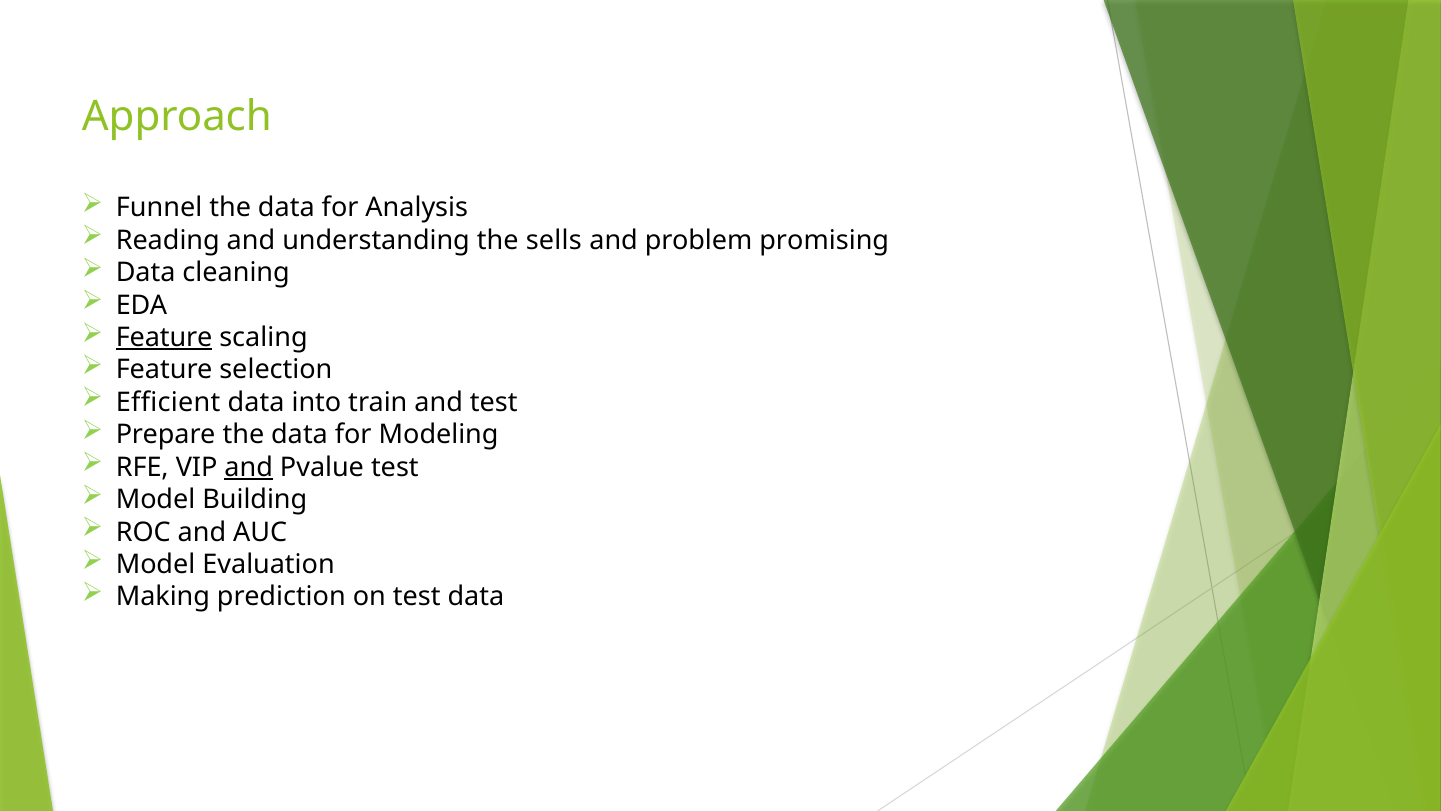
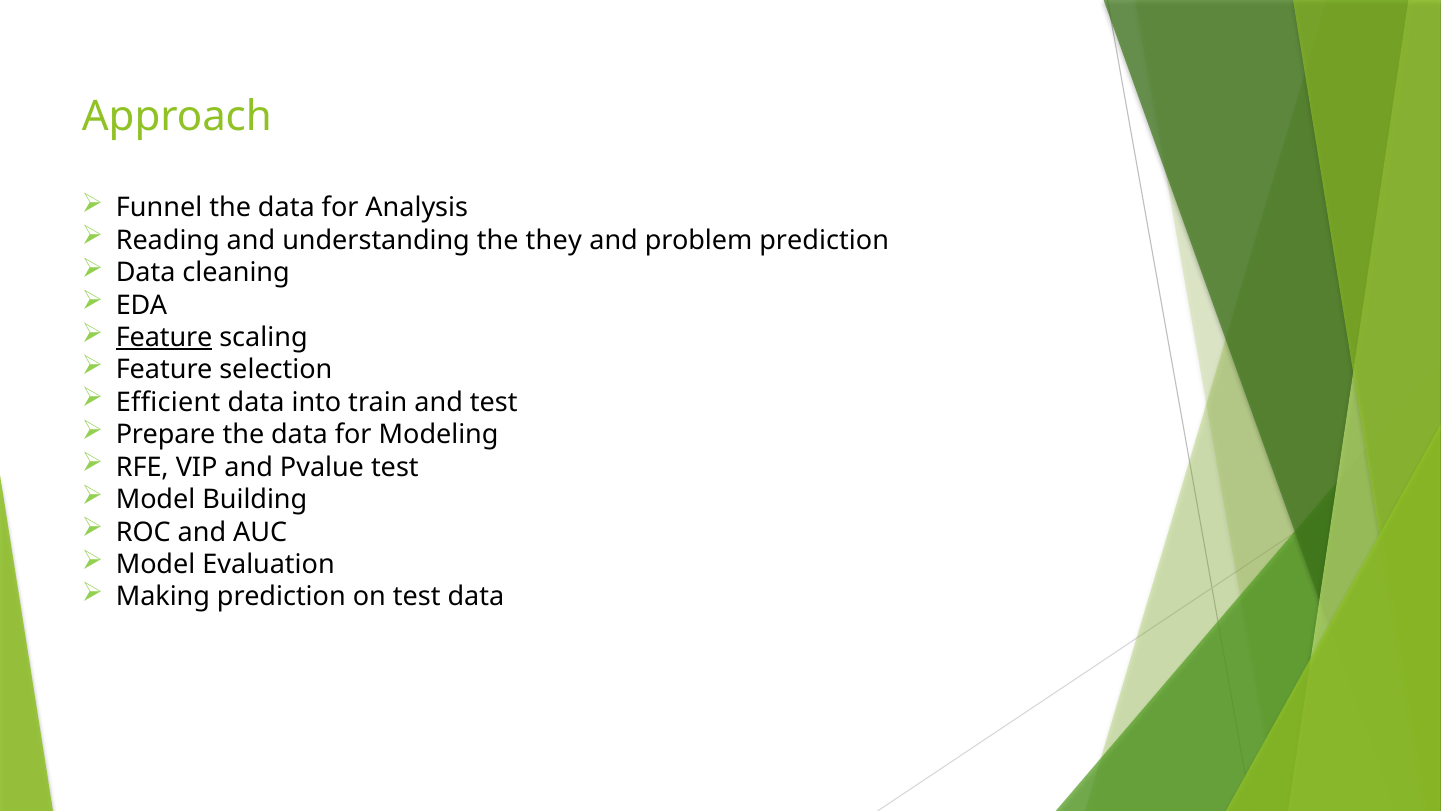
sells: sells -> they
problem promising: promising -> prediction
and at (249, 467) underline: present -> none
